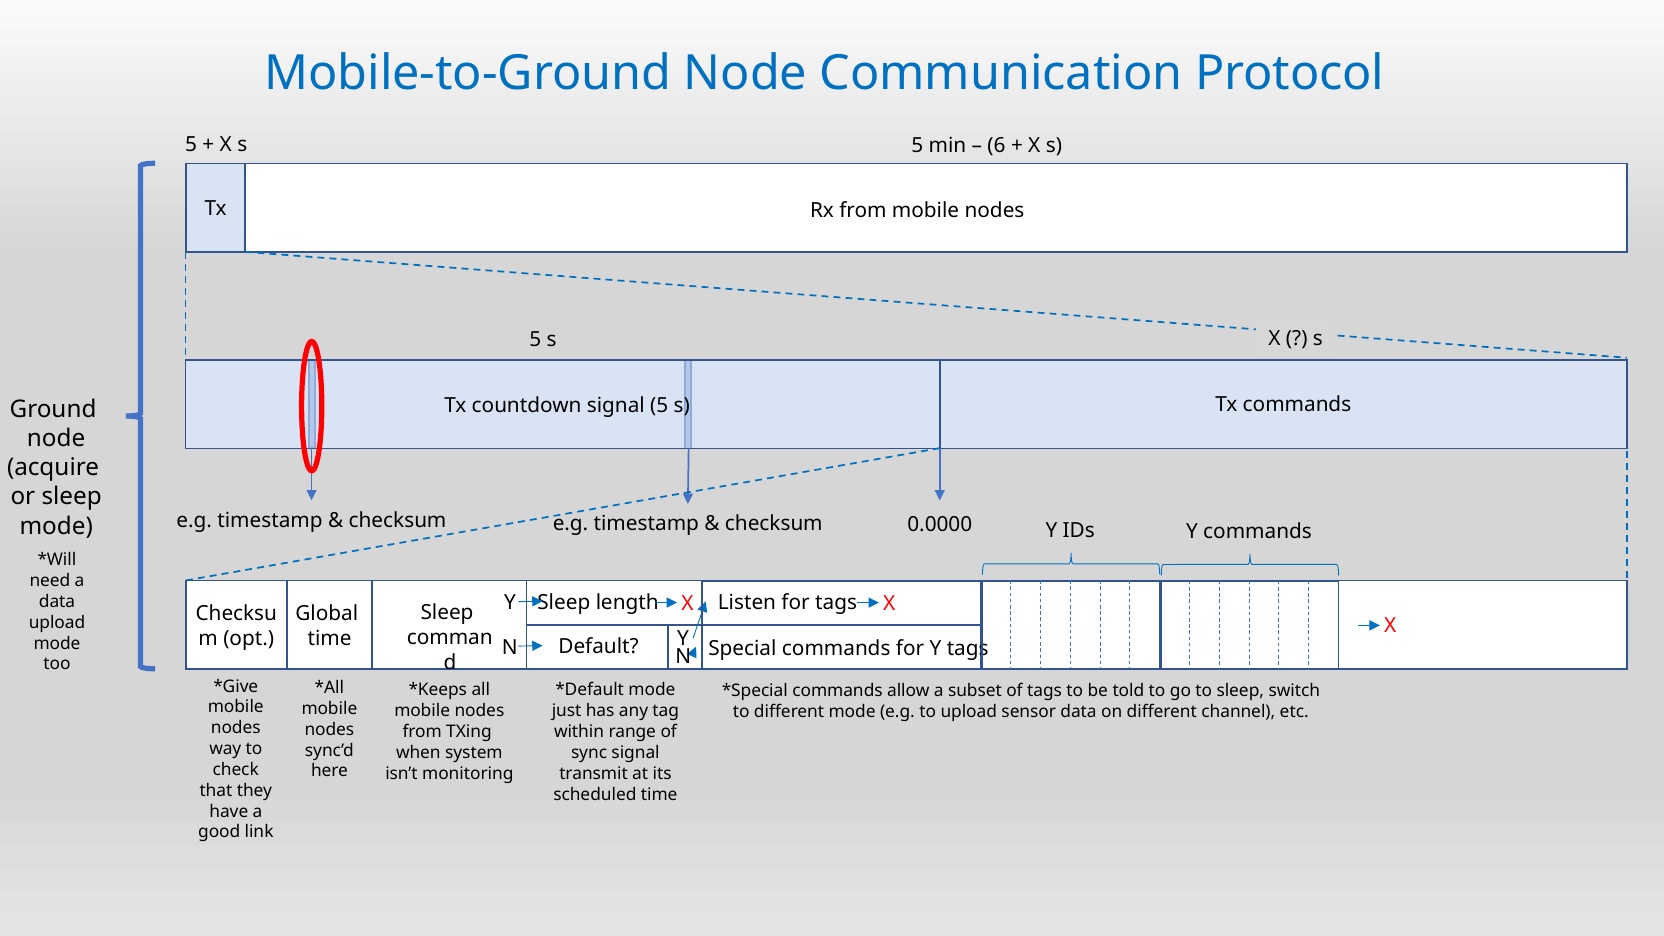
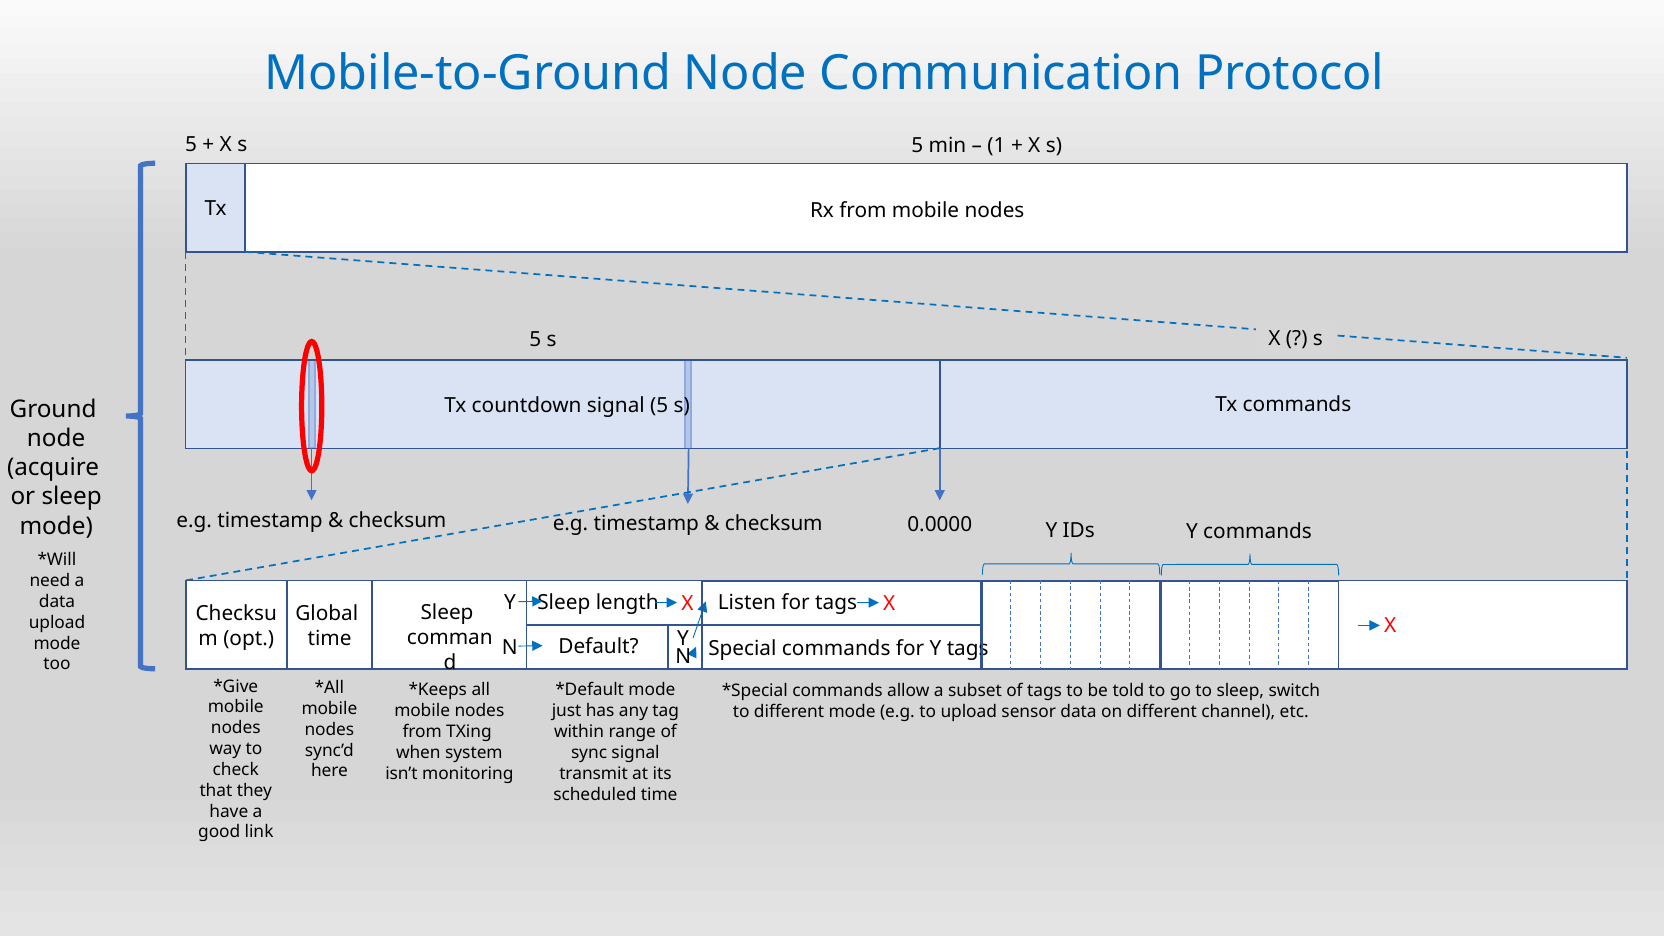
6: 6 -> 1
